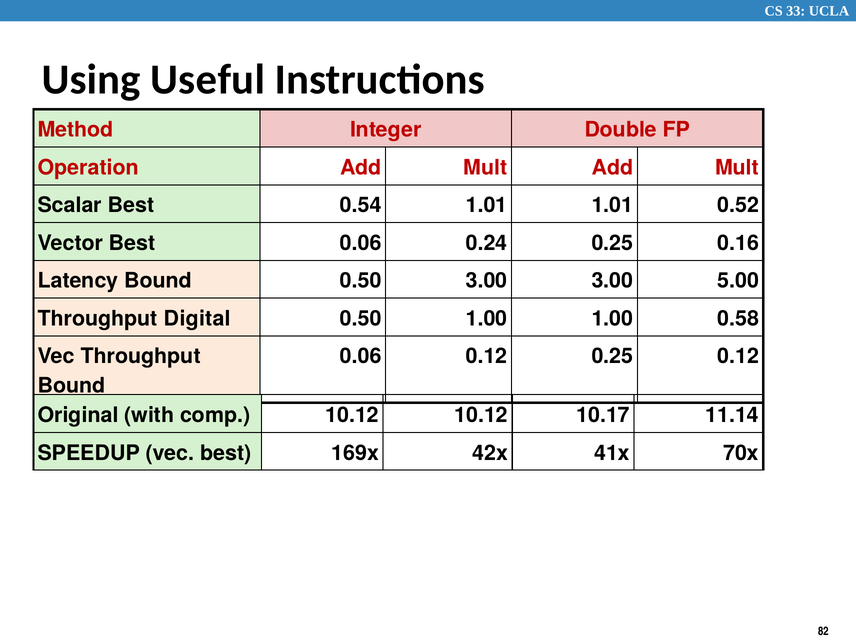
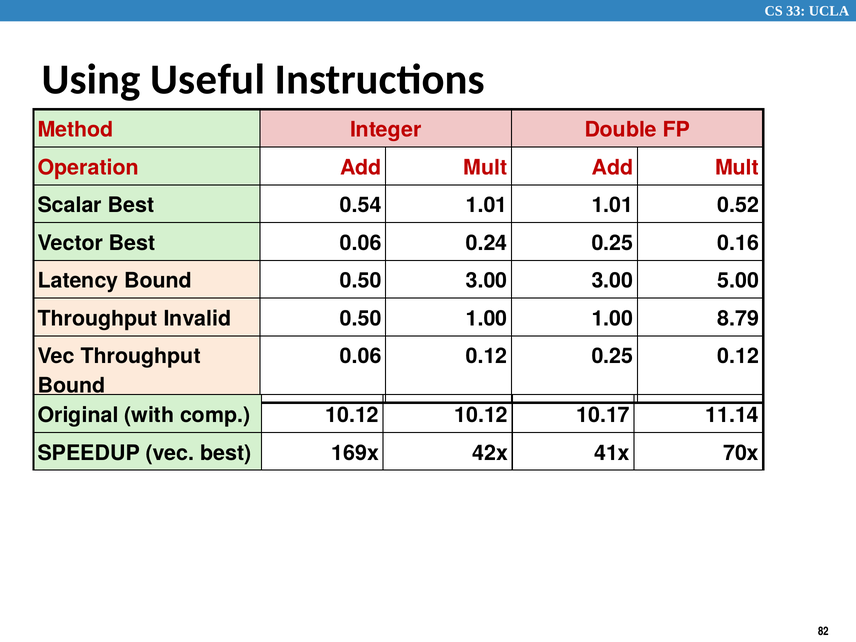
Digital: Digital -> Invalid
0.58: 0.58 -> 8.79
